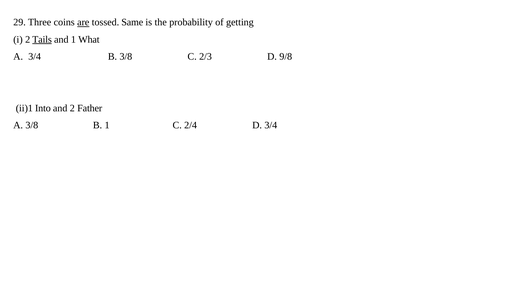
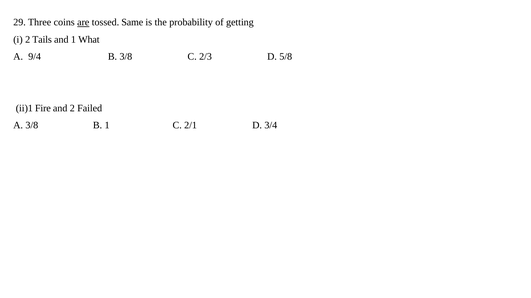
Tails underline: present -> none
A 3/4: 3/4 -> 9/4
9/8: 9/8 -> 5/8
Into: Into -> Fire
Father: Father -> Failed
2/4: 2/4 -> 2/1
